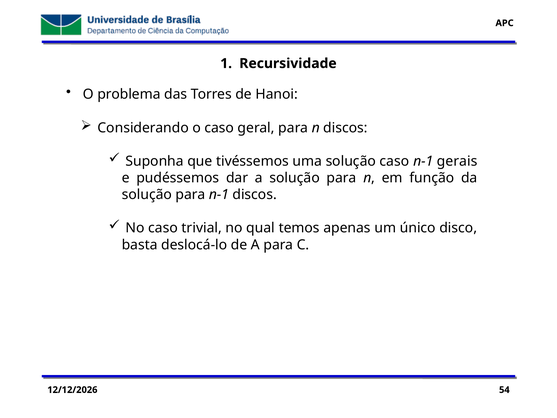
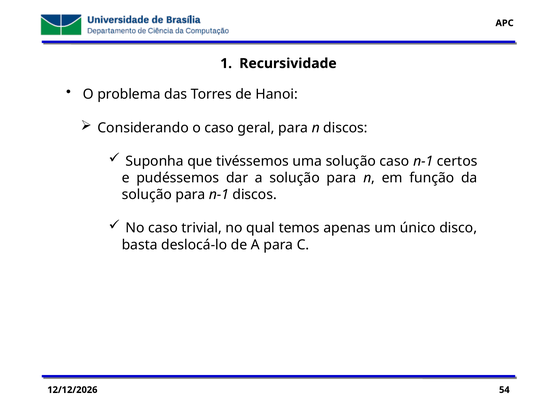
gerais: gerais -> certos
